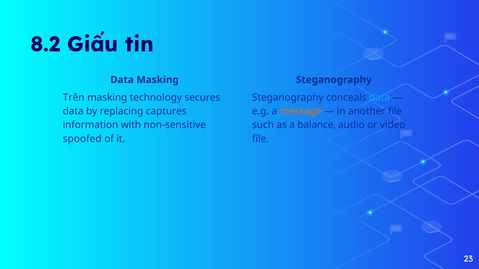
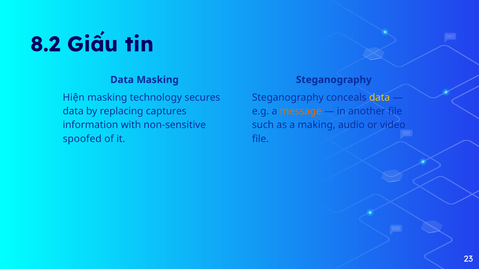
Trên: Trên -> Hiện
data at (380, 98) colour: light blue -> yellow
balance: balance -> making
